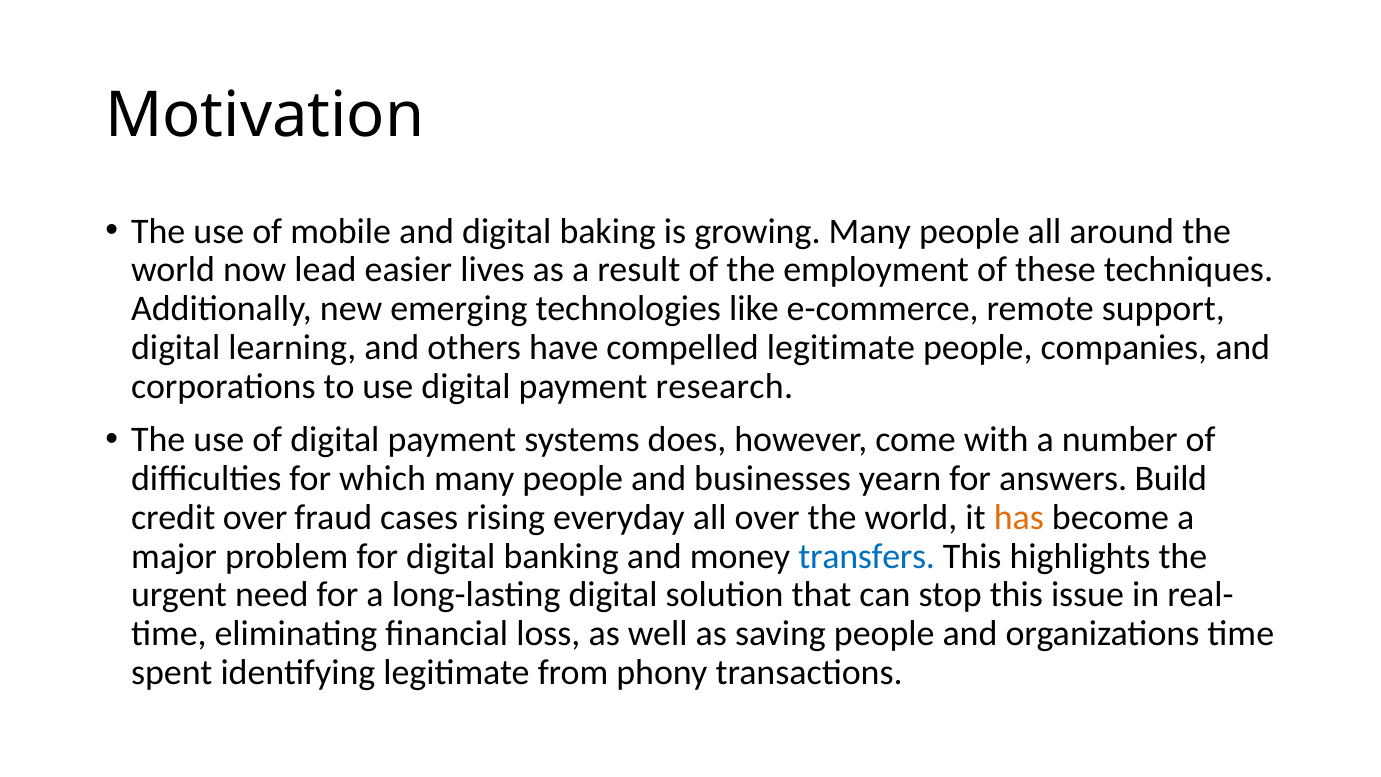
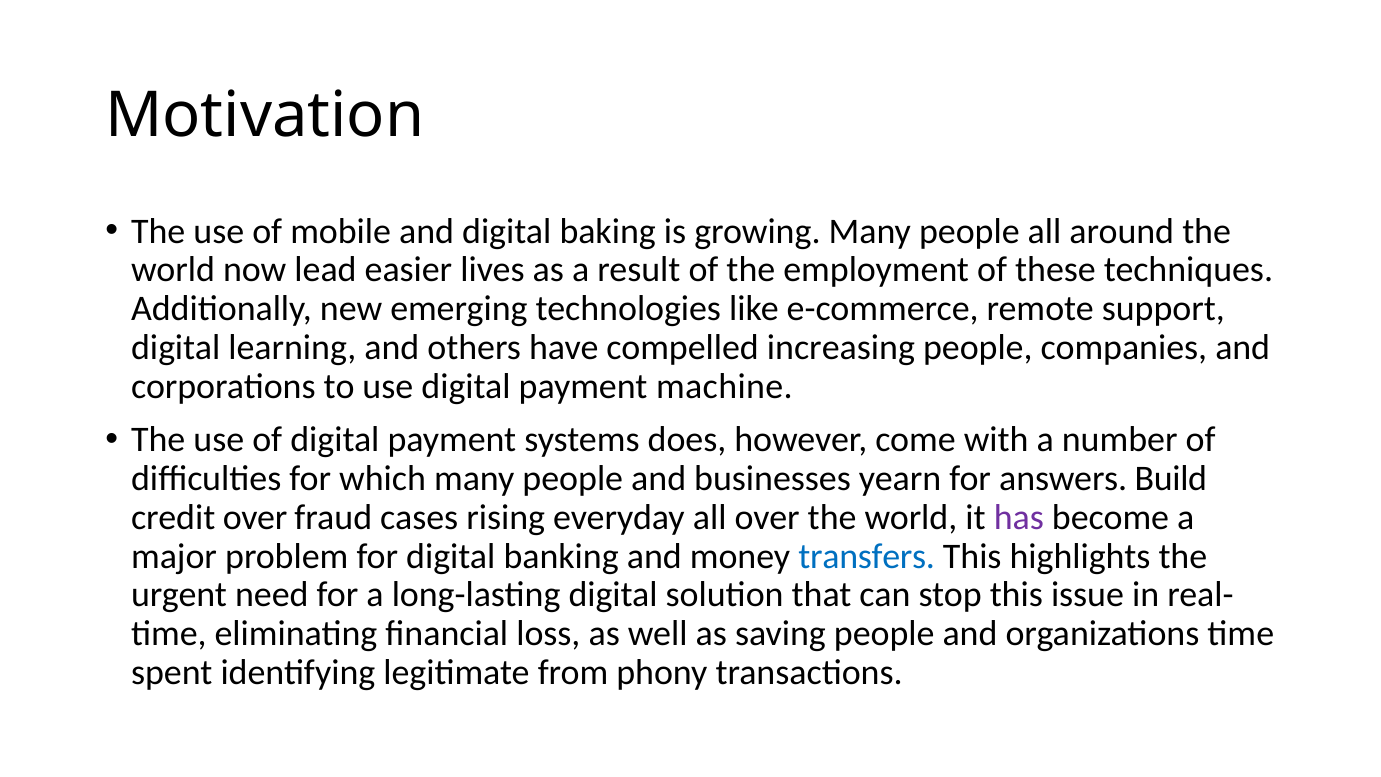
compelled legitimate: legitimate -> increasing
research: research -> machine
has colour: orange -> purple
